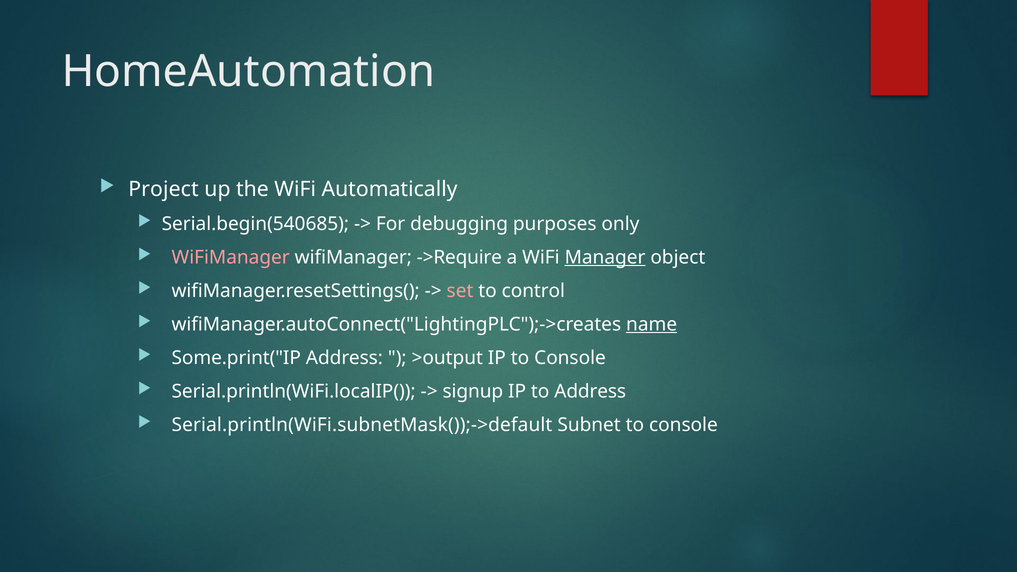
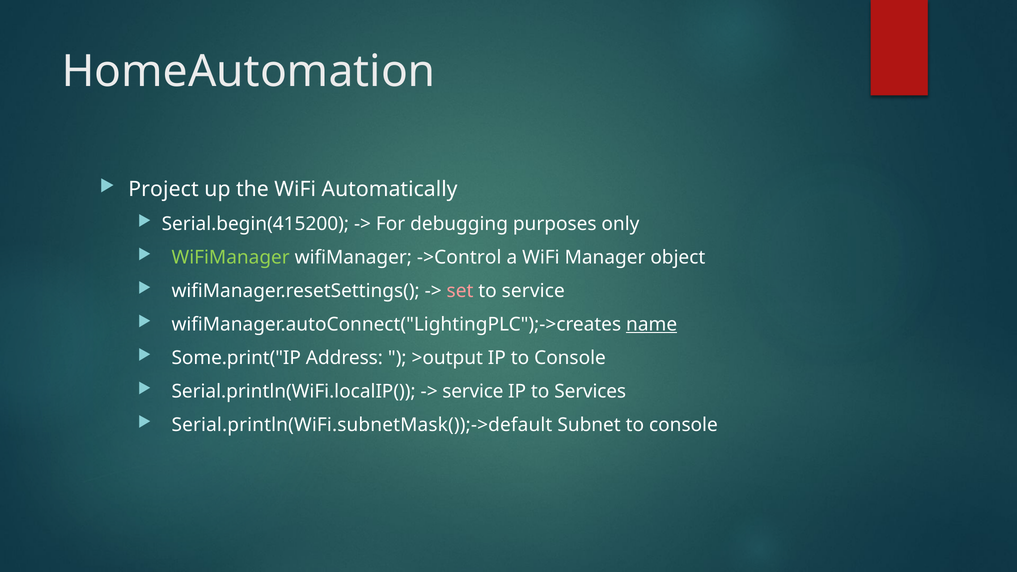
Serial.begin(540685: Serial.begin(540685 -> Serial.begin(415200
WiFiManager at (231, 257) colour: pink -> light green
->Require: ->Require -> ->Control
Manager underline: present -> none
to control: control -> service
signup at (473, 391): signup -> service
to Address: Address -> Services
